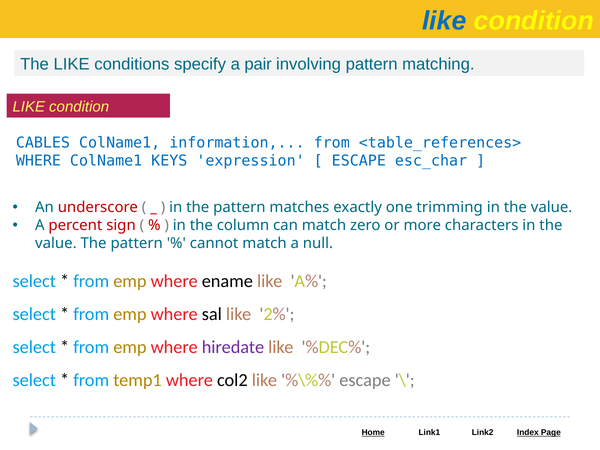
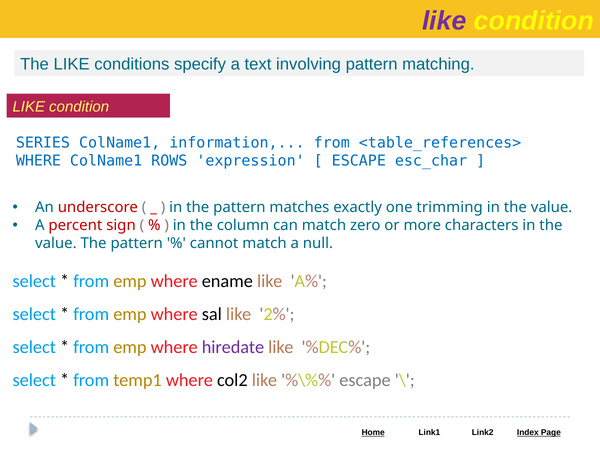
like at (444, 21) colour: blue -> purple
pair: pair -> text
CABLES: CABLES -> SERIES
KEYS: KEYS -> ROWS
